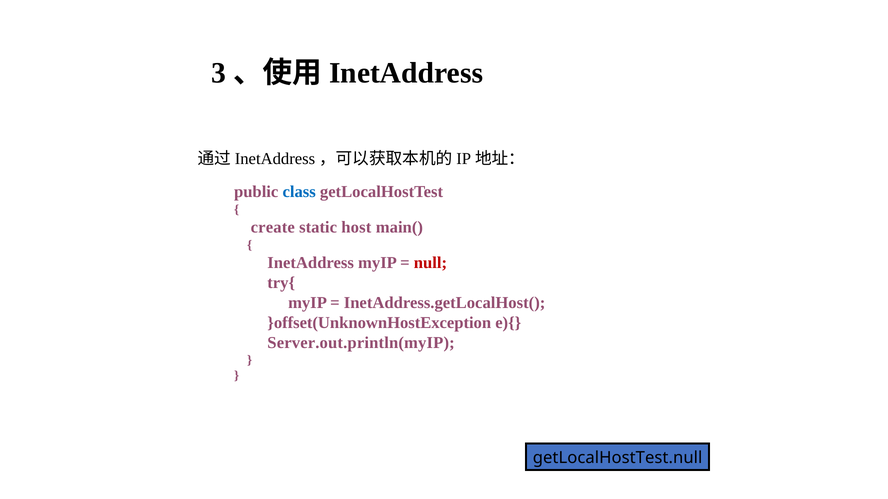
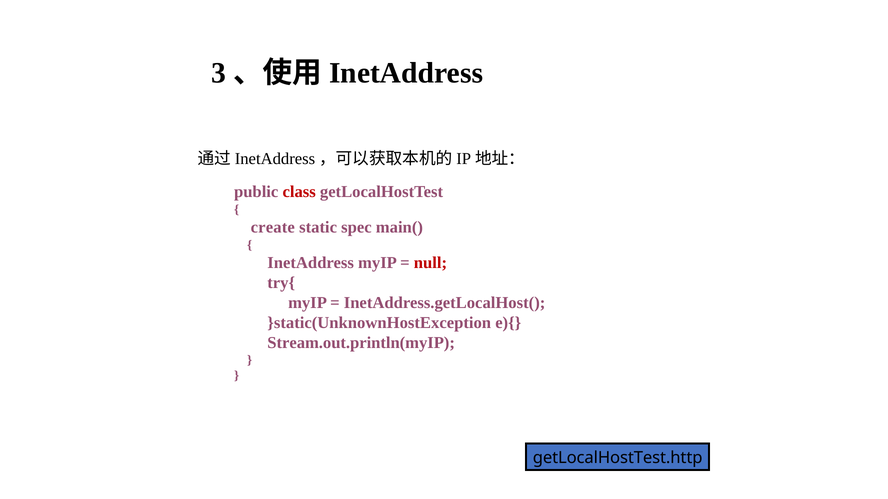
class colour: blue -> red
host: host -> spec
}offset(UnknownHostException: }offset(UnknownHostException -> }static(UnknownHostException
Server.out.println(myIP: Server.out.println(myIP -> Stream.out.println(myIP
getLocalHostTest.null: getLocalHostTest.null -> getLocalHostTest.http
